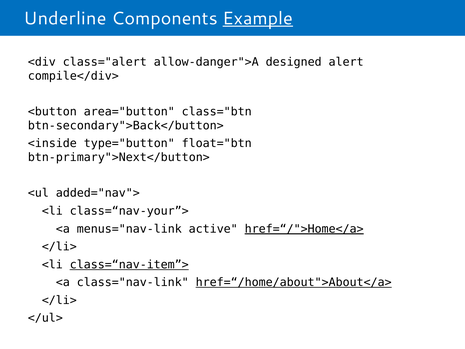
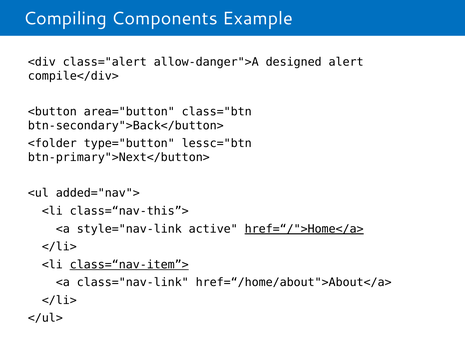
Underline: Underline -> Compiling
Example underline: present -> none
<inside: <inside -> <folder
float="btn: float="btn -> lessc="btn
class=“nav-your”>: class=“nav-your”> -> class=“nav-this”>
menus="nav-link: menus="nav-link -> style="nav-link
href=“/home/about">About</a> underline: present -> none
